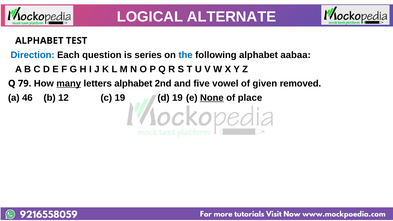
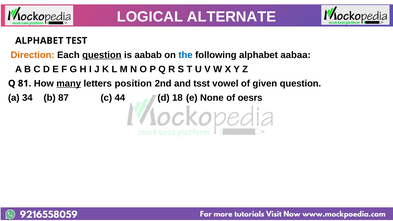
Direction colour: blue -> orange
question at (102, 55) underline: none -> present
series: series -> aabab
79: 79 -> 81
letters alphabet: alphabet -> position
five: five -> tsst
given removed: removed -> question
46: 46 -> 34
12: 12 -> 87
c 19: 19 -> 44
d 19: 19 -> 18
None underline: present -> none
place: place -> oesrs
